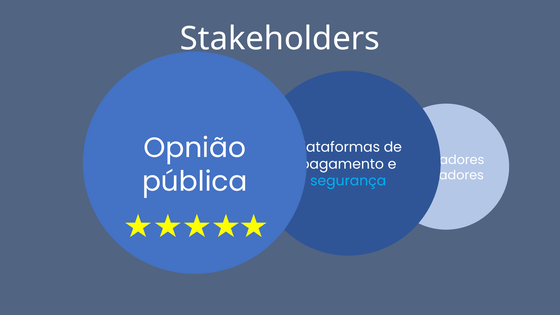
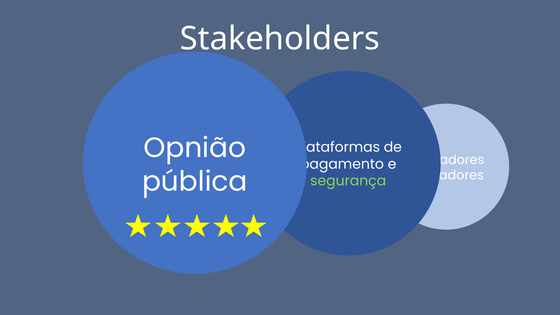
segurança colour: light blue -> light green
